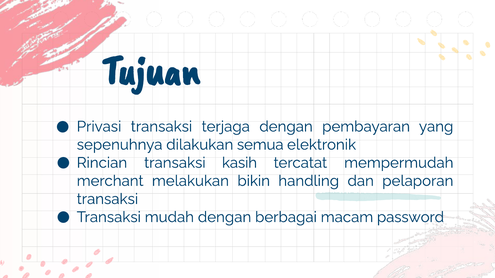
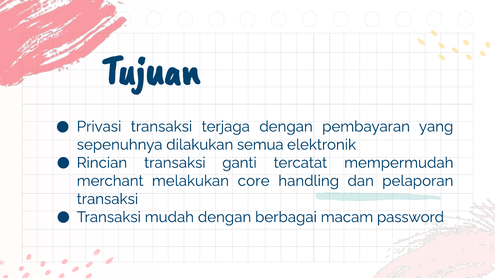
kasih: kasih -> ganti
bikin: bikin -> core
